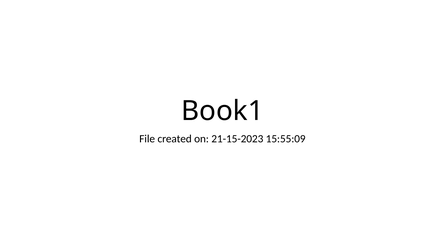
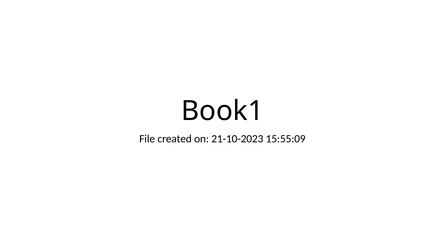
21-15-2023: 21-15-2023 -> 21-10-2023
